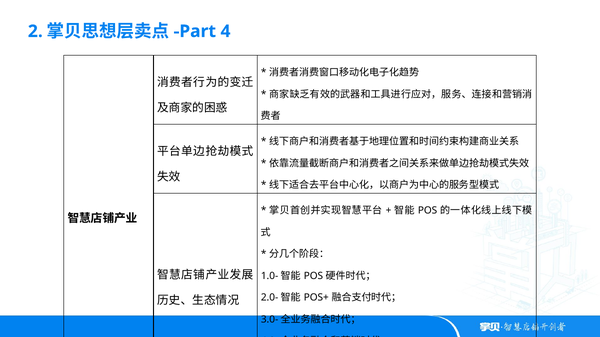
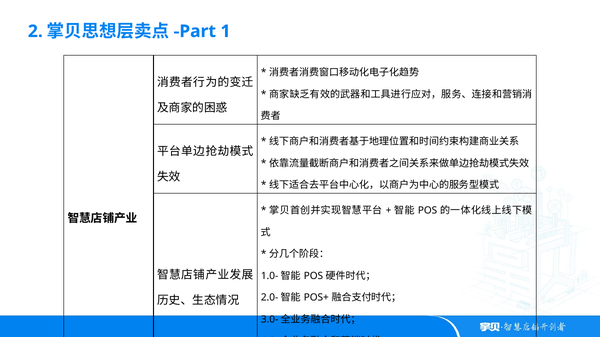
4: 4 -> 1
